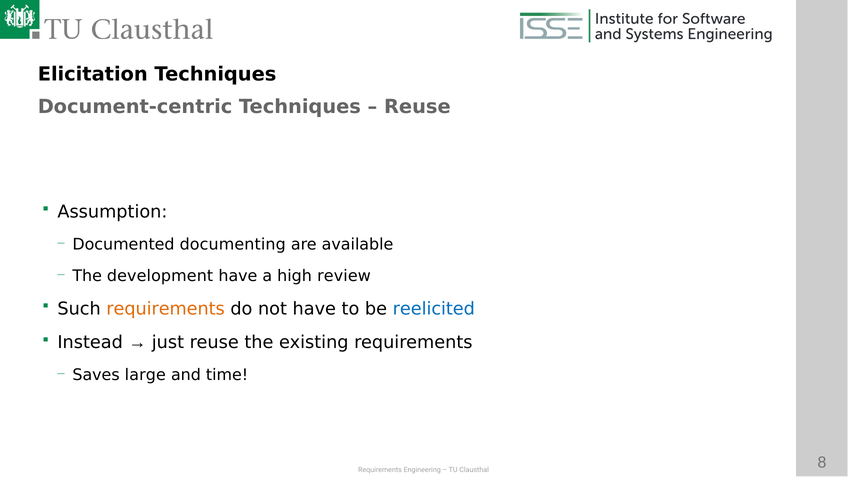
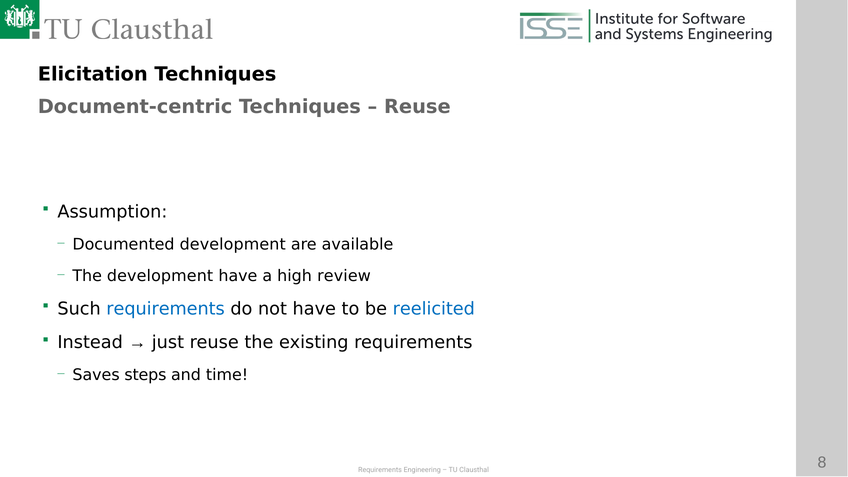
Documented documenting: documenting -> development
requirements at (166, 309) colour: orange -> blue
large: large -> steps
